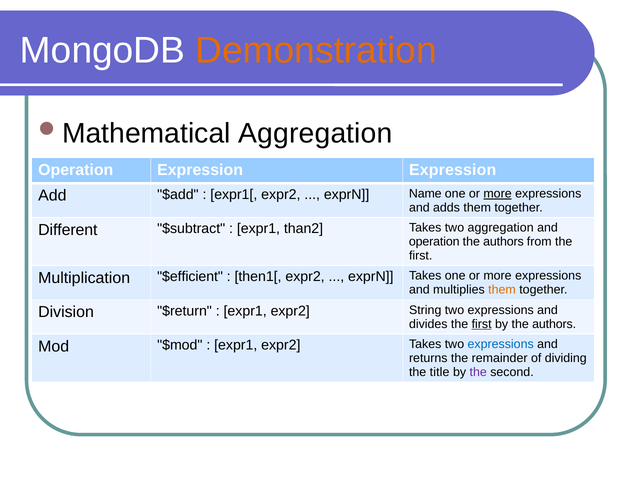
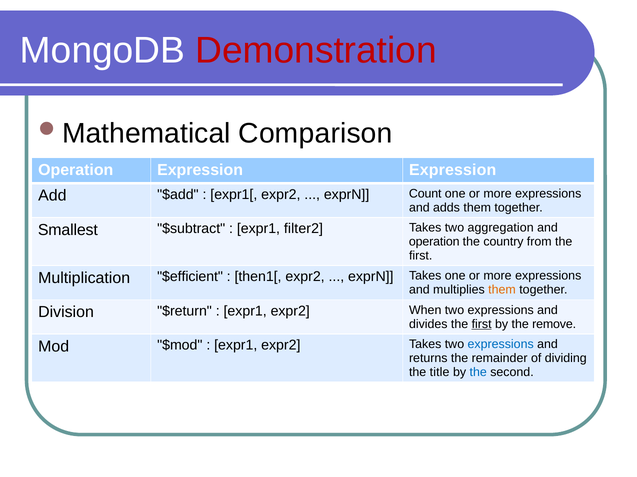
Demonstration colour: orange -> red
Aggregation at (315, 134): Aggregation -> Comparison
Name: Name -> Count
more at (498, 194) underline: present -> none
Different: Different -> Smallest
than2: than2 -> filter2
authors at (503, 242): authors -> country
String: String -> When
by the authors: authors -> remove
the at (478, 373) colour: purple -> blue
